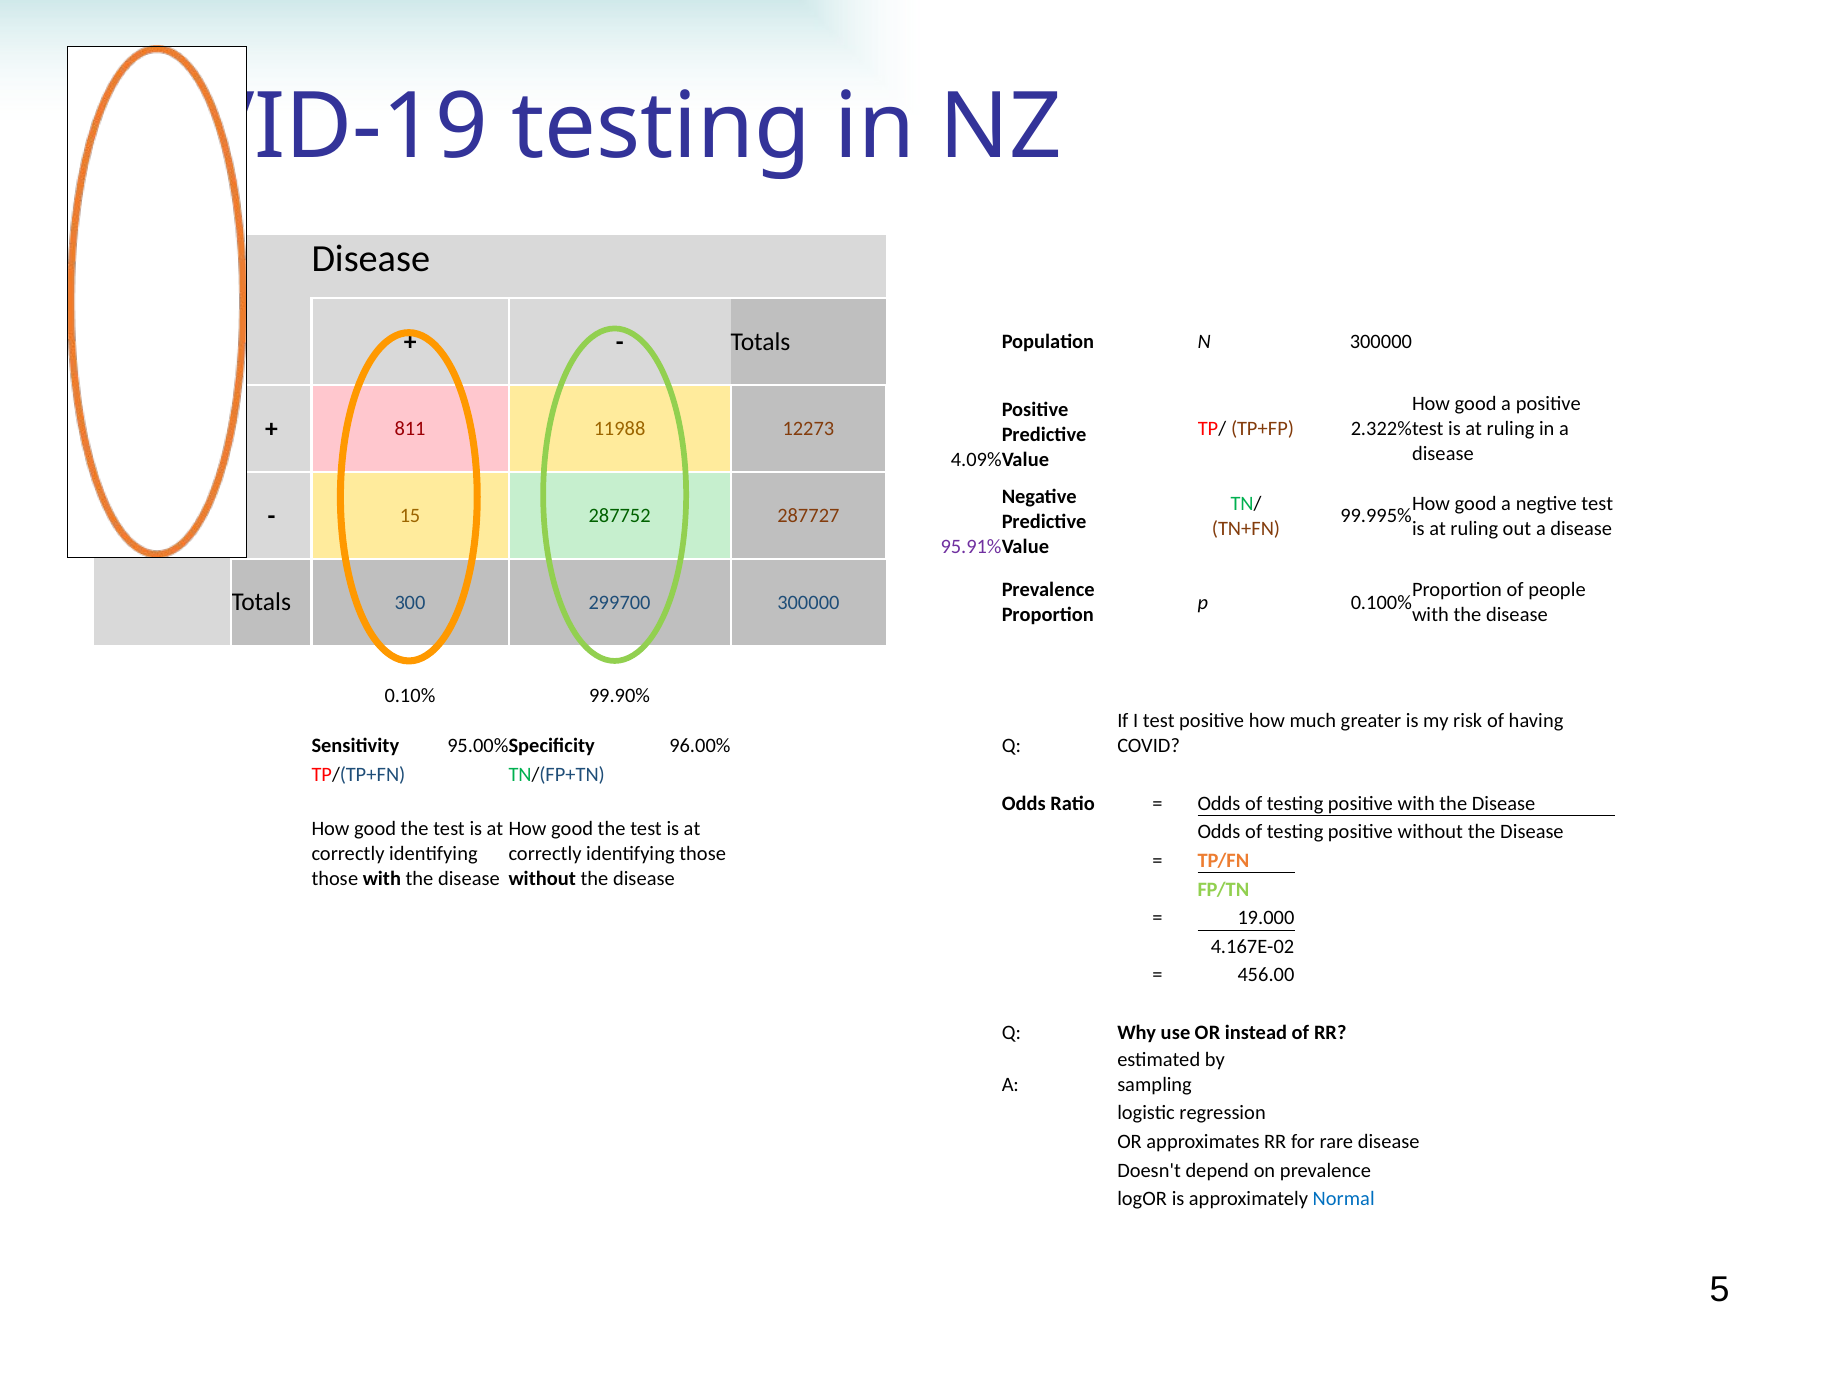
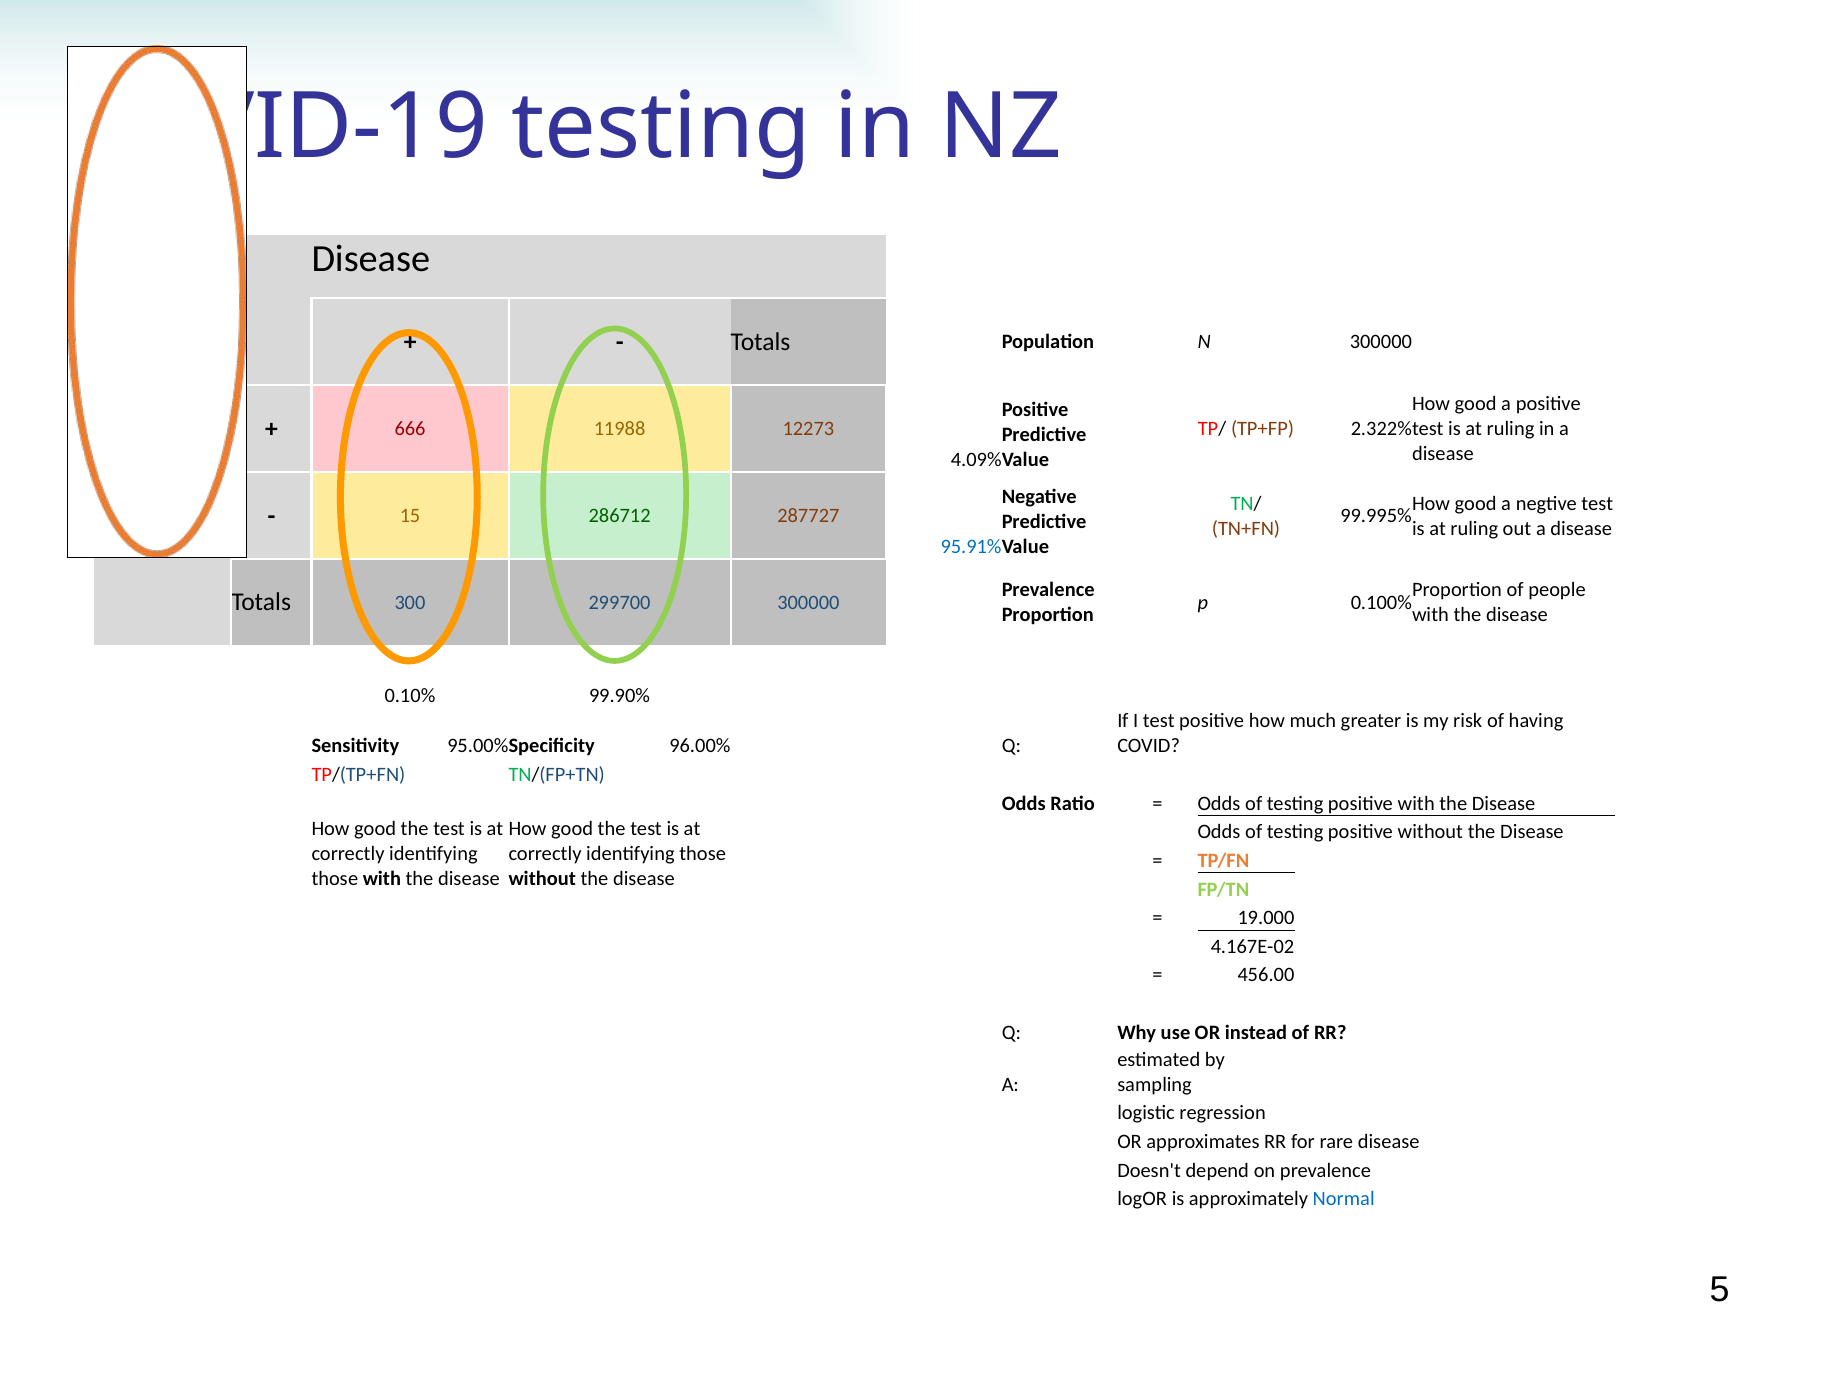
811: 811 -> 666
287752: 287752 -> 286712
95.91% colour: purple -> blue
